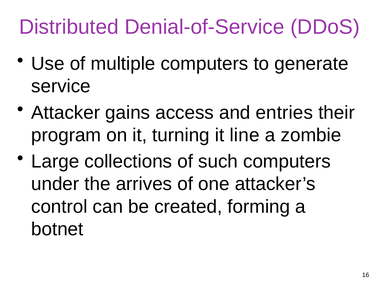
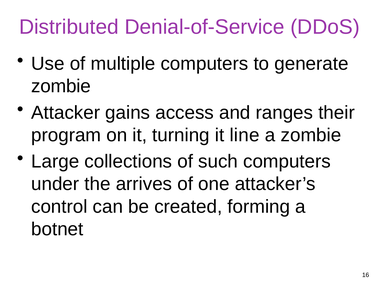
service at (61, 86): service -> zombie
entries: entries -> ranges
